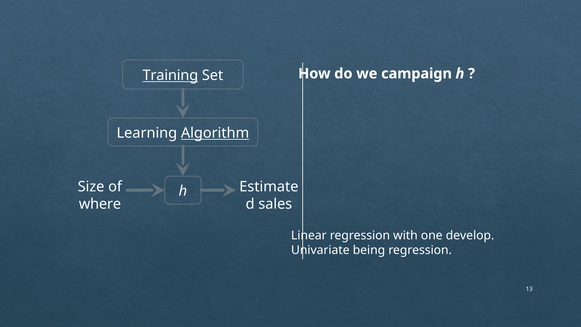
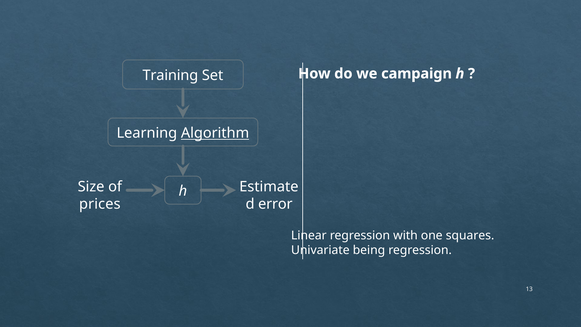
Training underline: present -> none
where: where -> prices
sales: sales -> error
develop: develop -> squares
